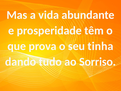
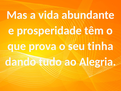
Sorriso: Sorriso -> Alegria
